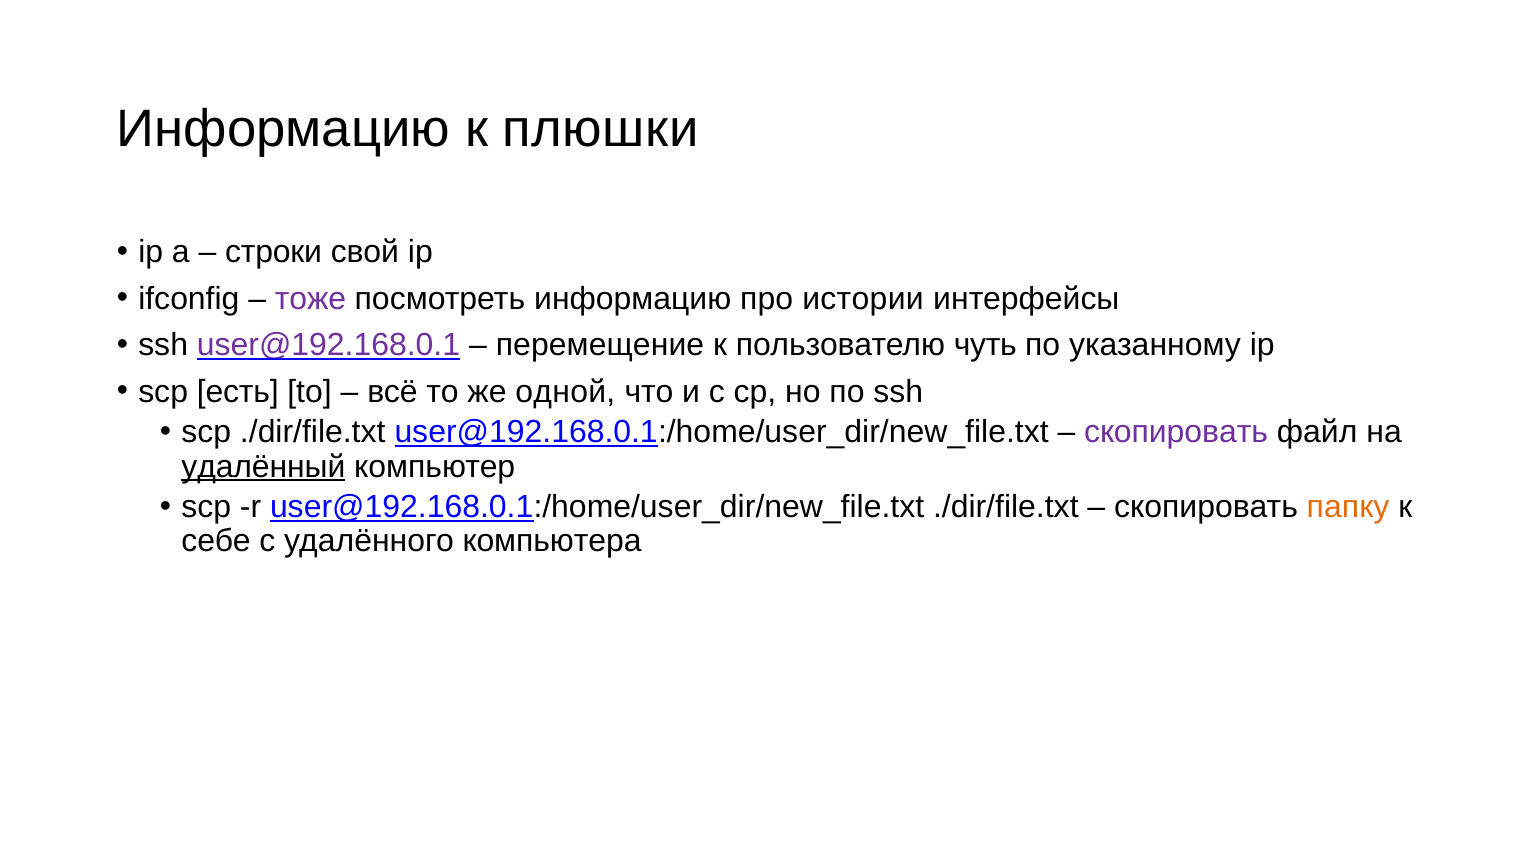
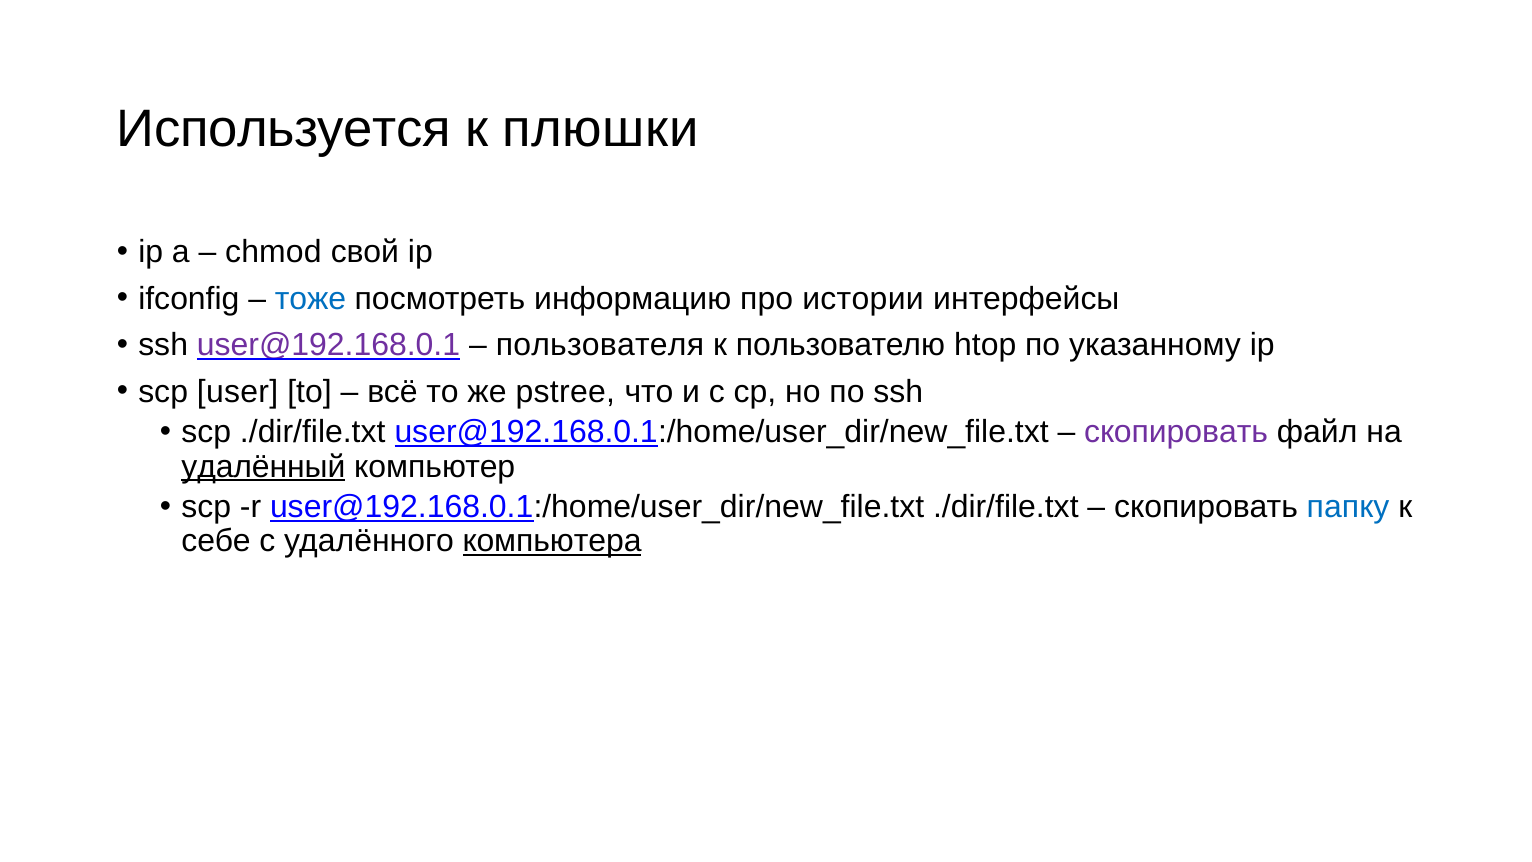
Информацию at (284, 129): Информацию -> Используется
строки: строки -> chmod
тоже colour: purple -> blue
перемещение: перемещение -> пользователя
чуть: чуть -> htop
есть: есть -> user
одной: одной -> pstree
папку colour: orange -> blue
компьютера underline: none -> present
